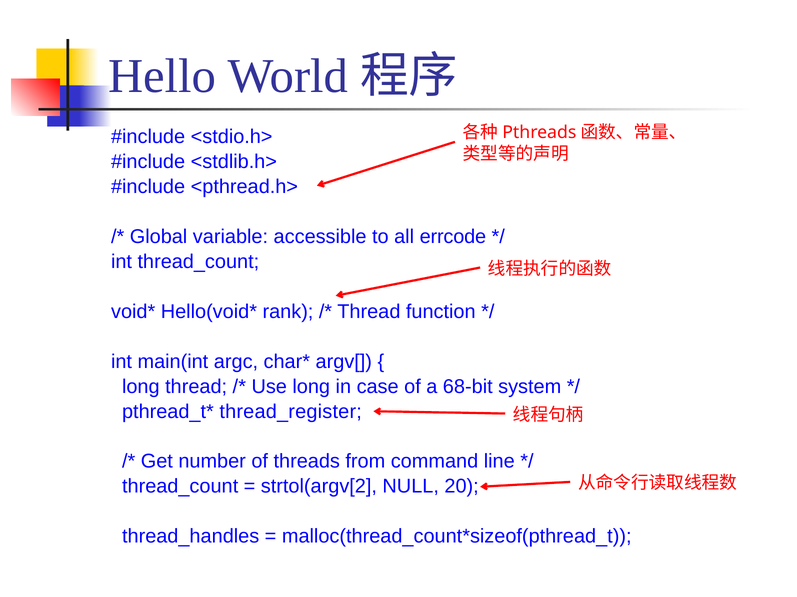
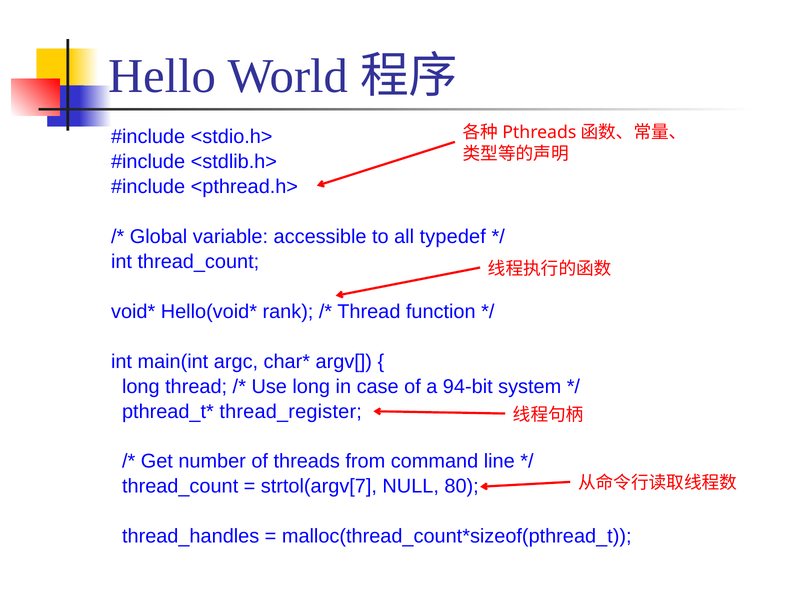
errcode: errcode -> typedef
68-bit: 68-bit -> 94-bit
strtol(argv[2: strtol(argv[2 -> strtol(argv[7
20: 20 -> 80
